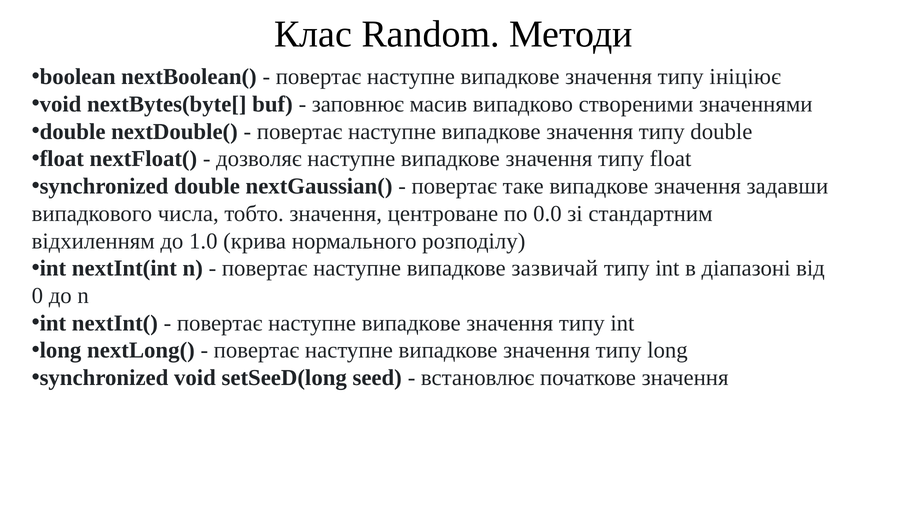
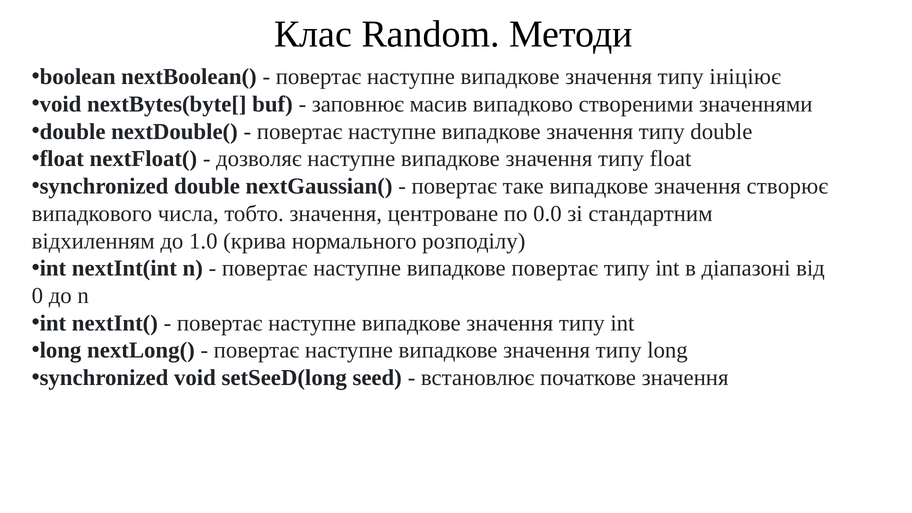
задавши: задавши -> створює
випадкове зазвичай: зазвичай -> повертає
